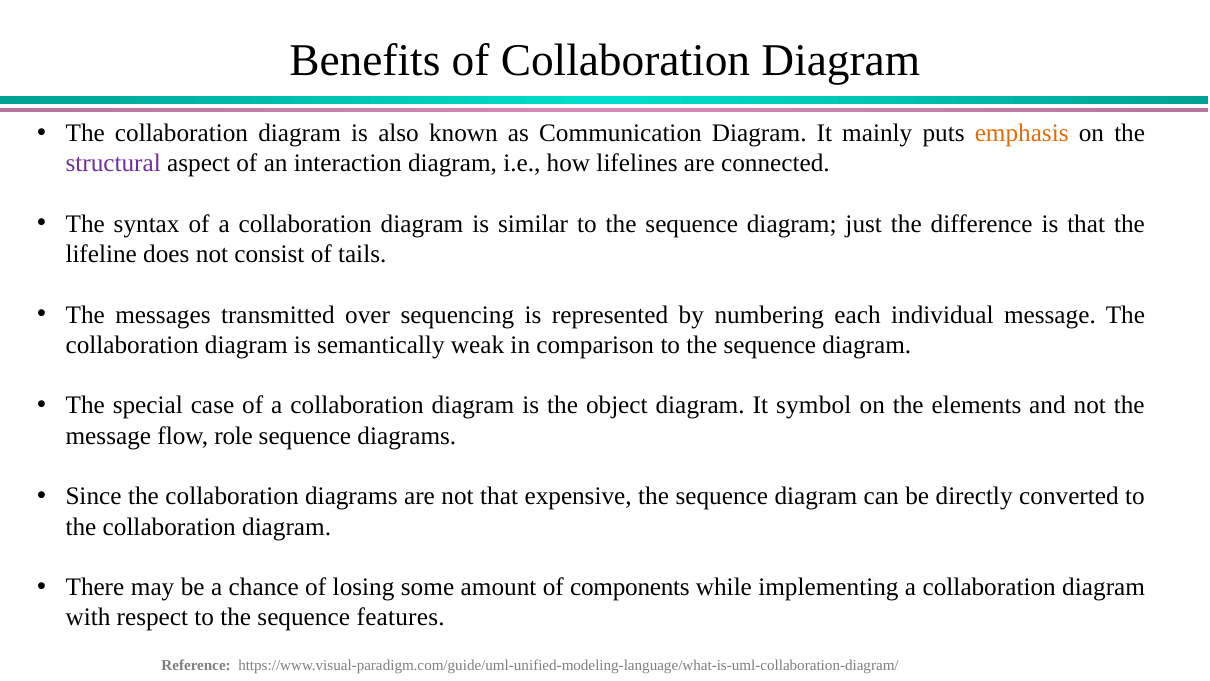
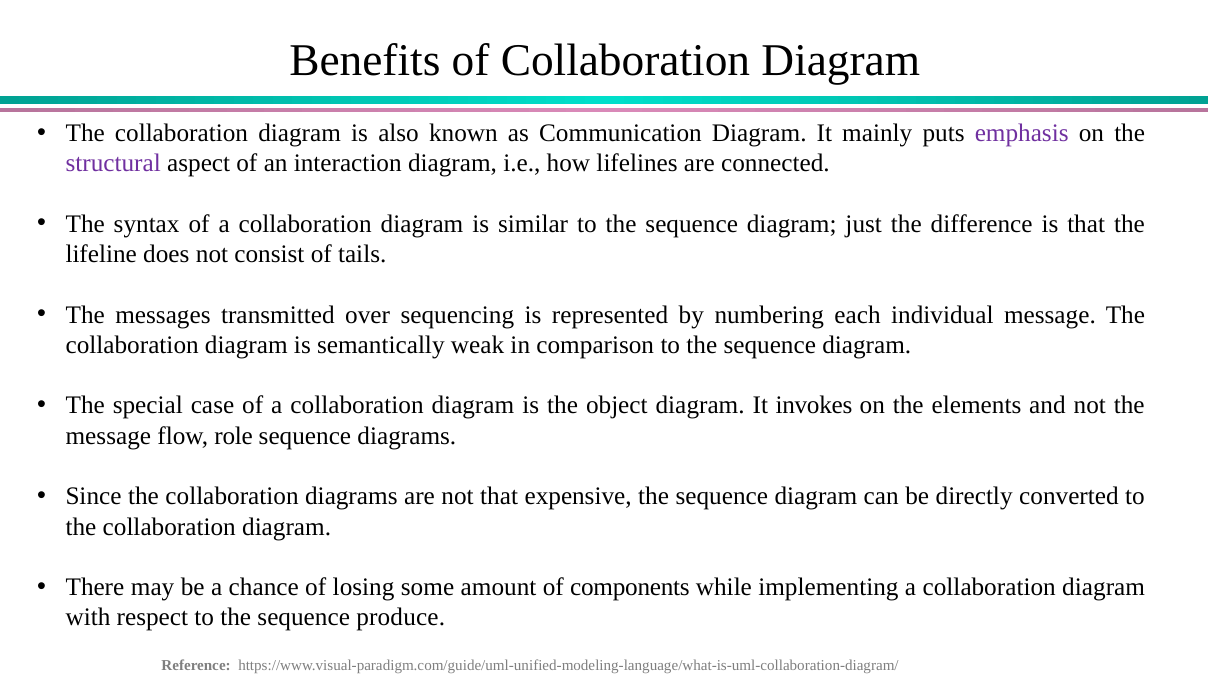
emphasis colour: orange -> purple
symbol: symbol -> invokes
features: features -> produce
